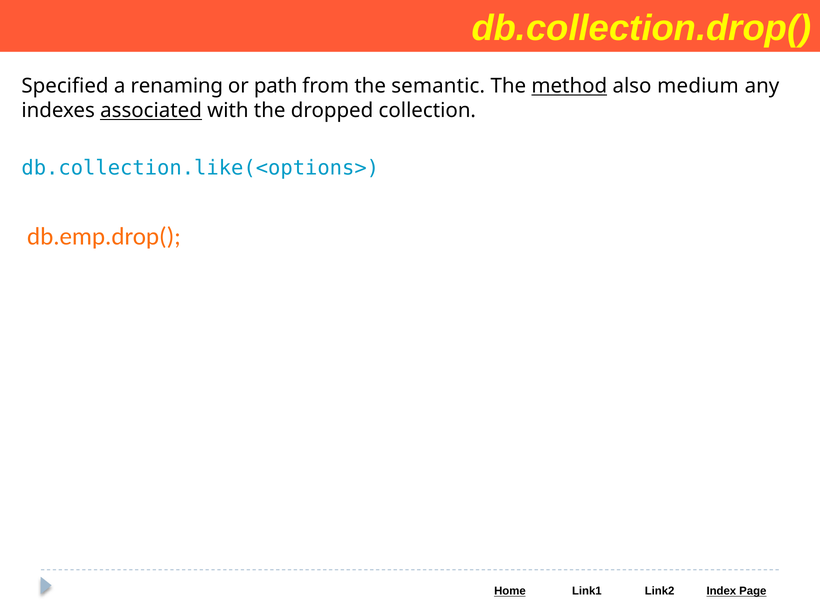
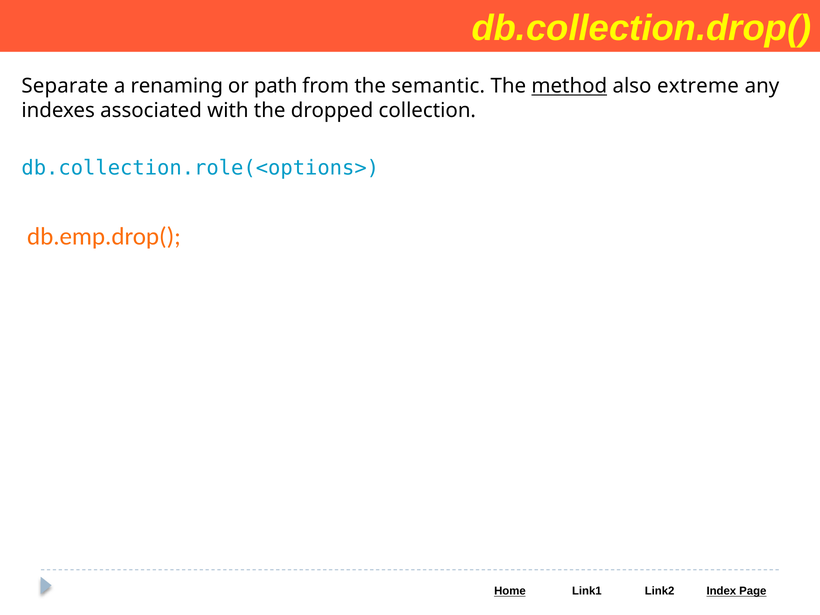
Specified: Specified -> Separate
medium: medium -> extreme
associated underline: present -> none
db.collection.like(<options>: db.collection.like(<options> -> db.collection.role(<options>
